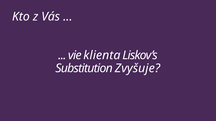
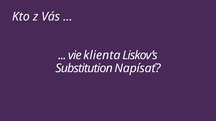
Zvyšuje: Zvyšuje -> Napísať
